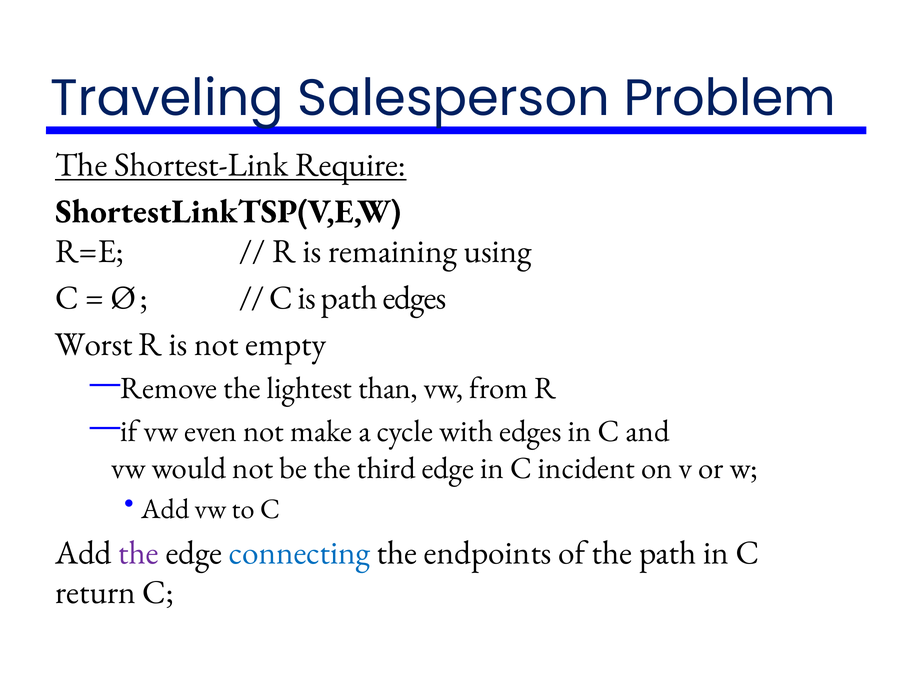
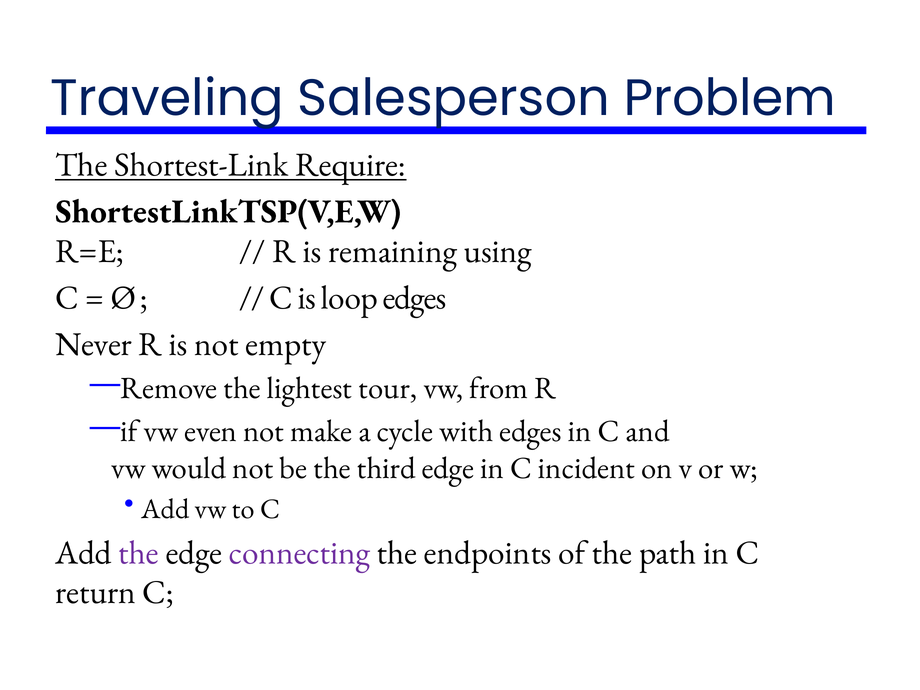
is path: path -> loop
Worst: Worst -> Never
than: than -> tour
connecting colour: blue -> purple
